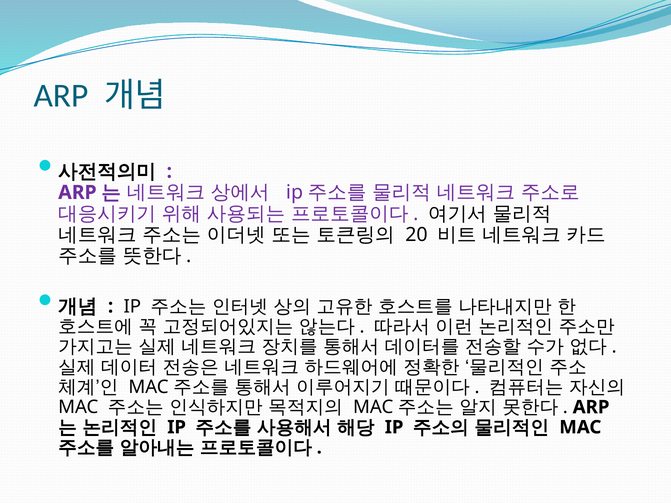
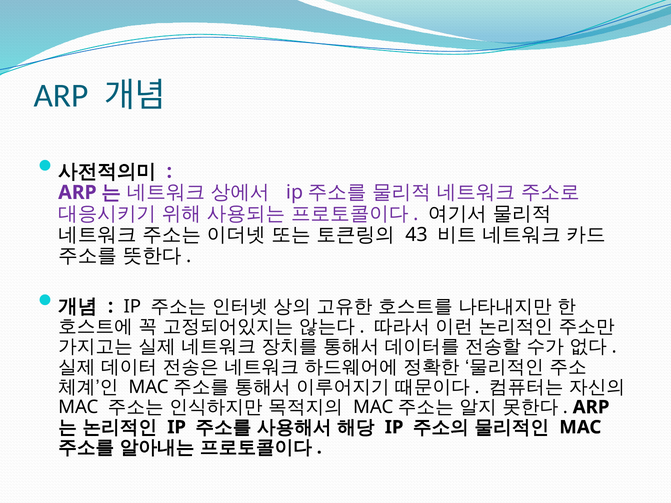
20: 20 -> 43
